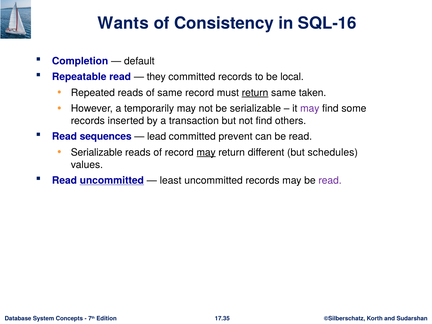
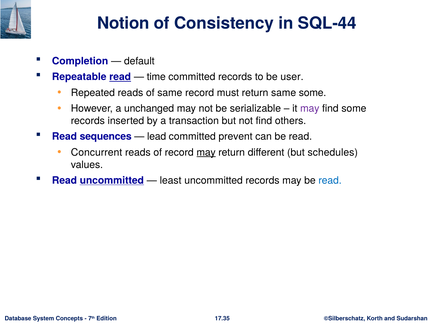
Wants: Wants -> Notion
SQL-16: SQL-16 -> SQL-44
read at (120, 77) underline: none -> present
they: they -> time
local: local -> user
return at (255, 93) underline: present -> none
same taken: taken -> some
temporarily: temporarily -> unchanged
Serializable at (97, 152): Serializable -> Concurrent
read at (330, 180) colour: purple -> blue
